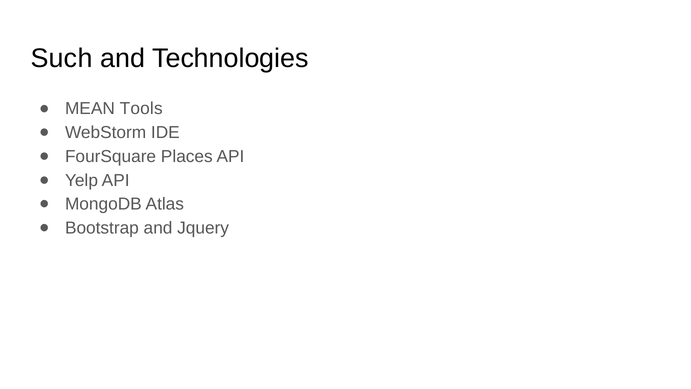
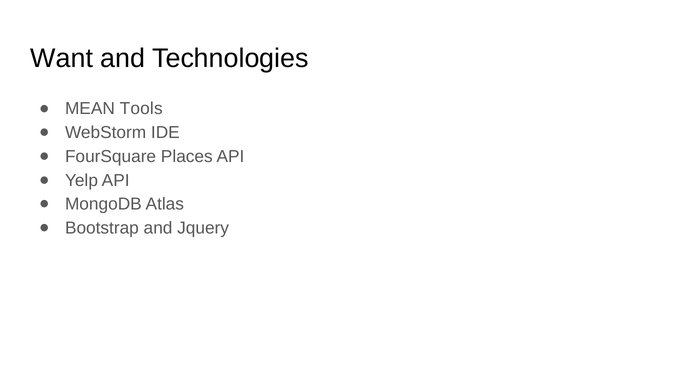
Such: Such -> Want
